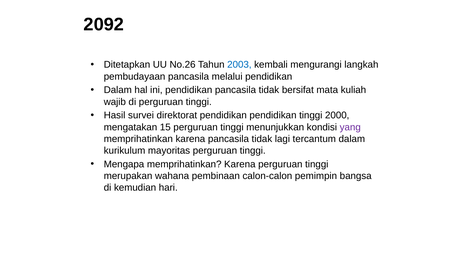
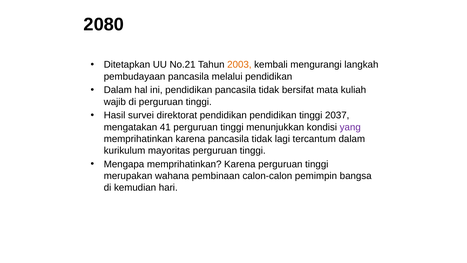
2092: 2092 -> 2080
No.26: No.26 -> No.21
2003 colour: blue -> orange
2000: 2000 -> 2037
15: 15 -> 41
